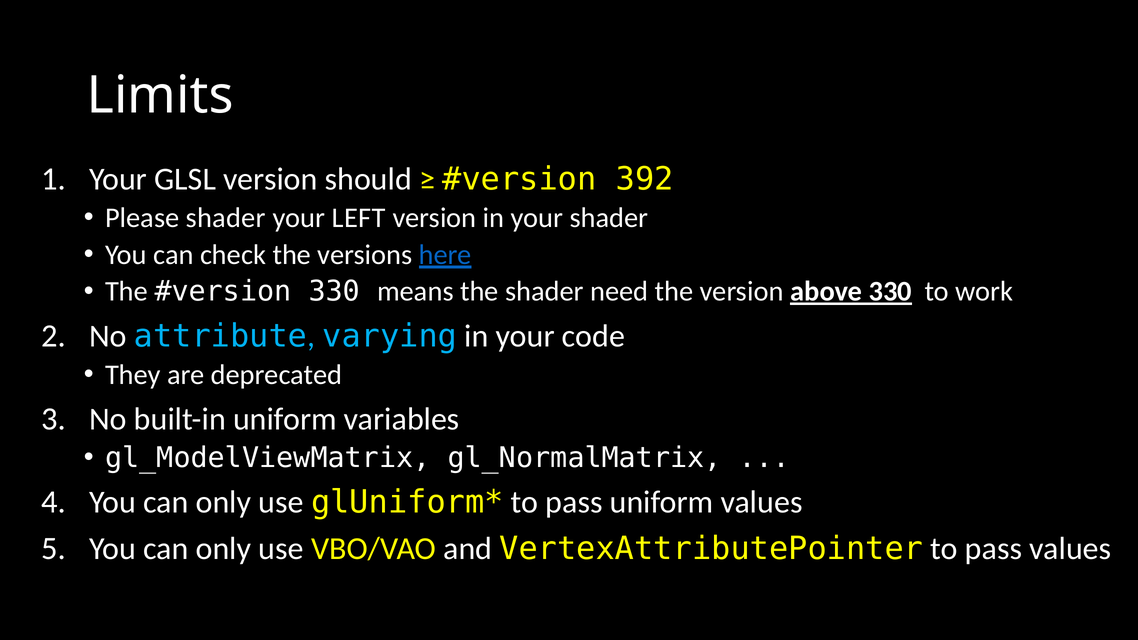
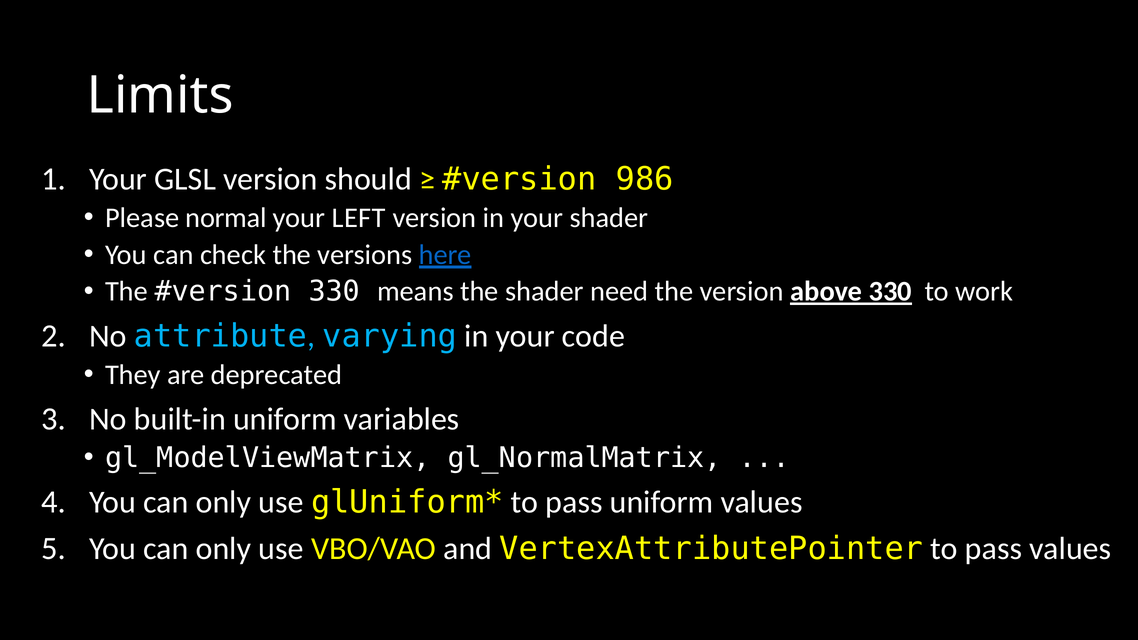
392: 392 -> 986
Please shader: shader -> normal
